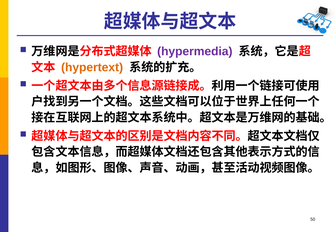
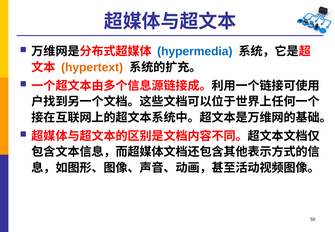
hypermedia colour: purple -> blue
